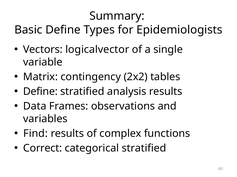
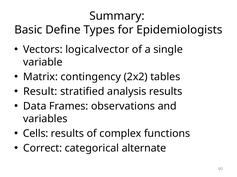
Define at (40, 92): Define -> Result
Find: Find -> Cells
categorical stratified: stratified -> alternate
